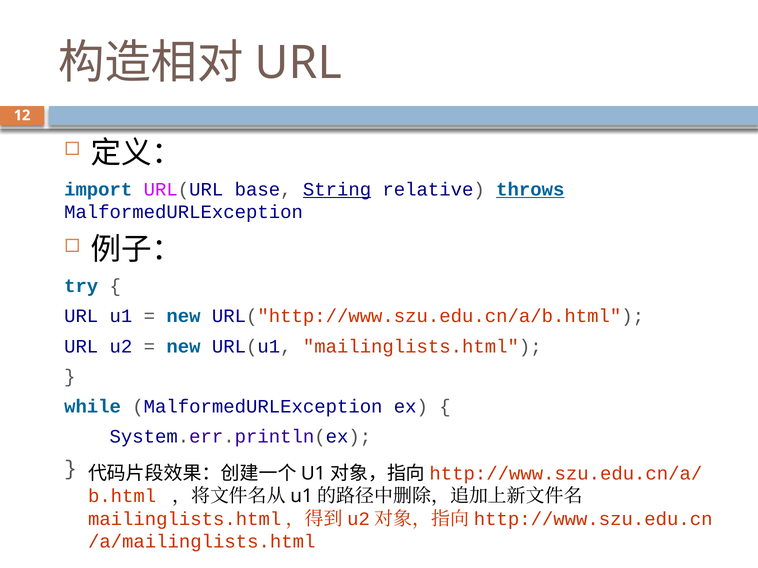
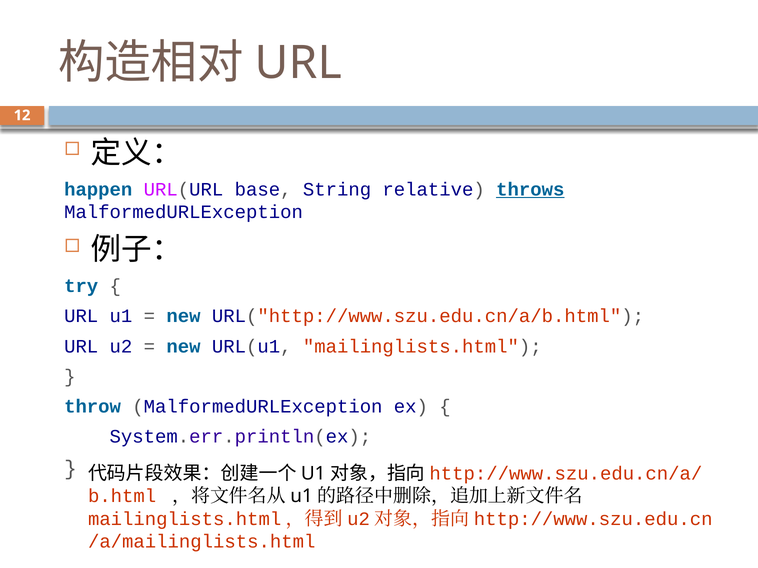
import: import -> happen
String underline: present -> none
while: while -> throw
